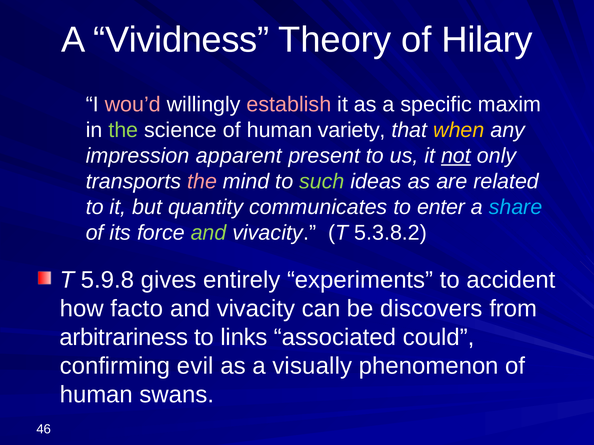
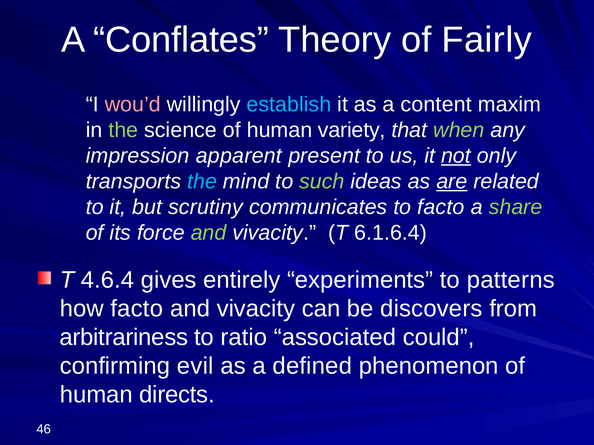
Vividness: Vividness -> Conflates
Hilary: Hilary -> Fairly
establish colour: pink -> light blue
specific: specific -> content
when colour: yellow -> light green
the at (202, 182) colour: pink -> light blue
are underline: none -> present
quantity: quantity -> scrutiny
to enter: enter -> facto
share colour: light blue -> light green
5.3.8.2: 5.3.8.2 -> 6.1.6.4
5.9.8: 5.9.8 -> 4.6.4
accident: accident -> patterns
links: links -> ratio
visually: visually -> defined
swans: swans -> directs
